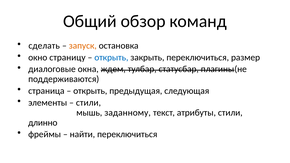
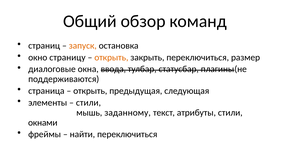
сделать: сделать -> страниц
открыть at (111, 57) colour: blue -> orange
ждем: ждем -> ввода
длинно: длинно -> окнами
